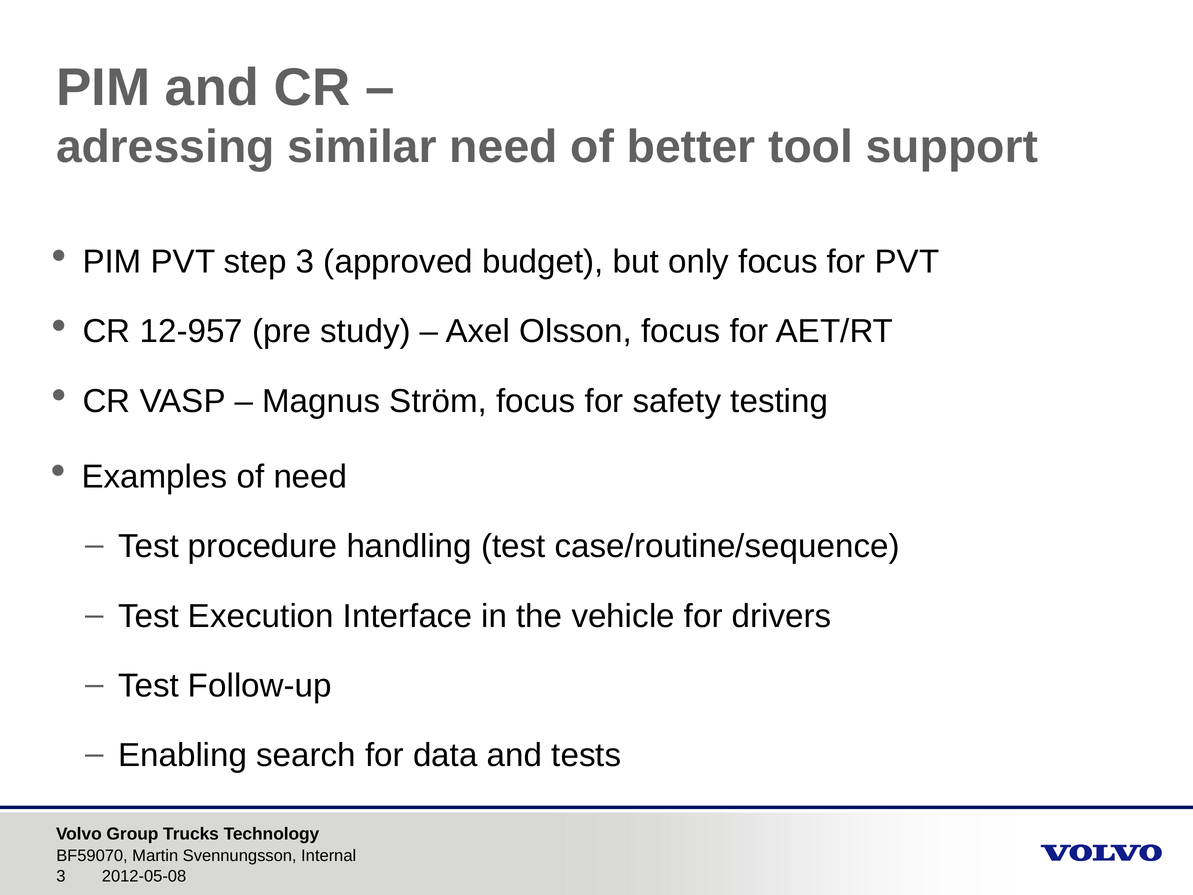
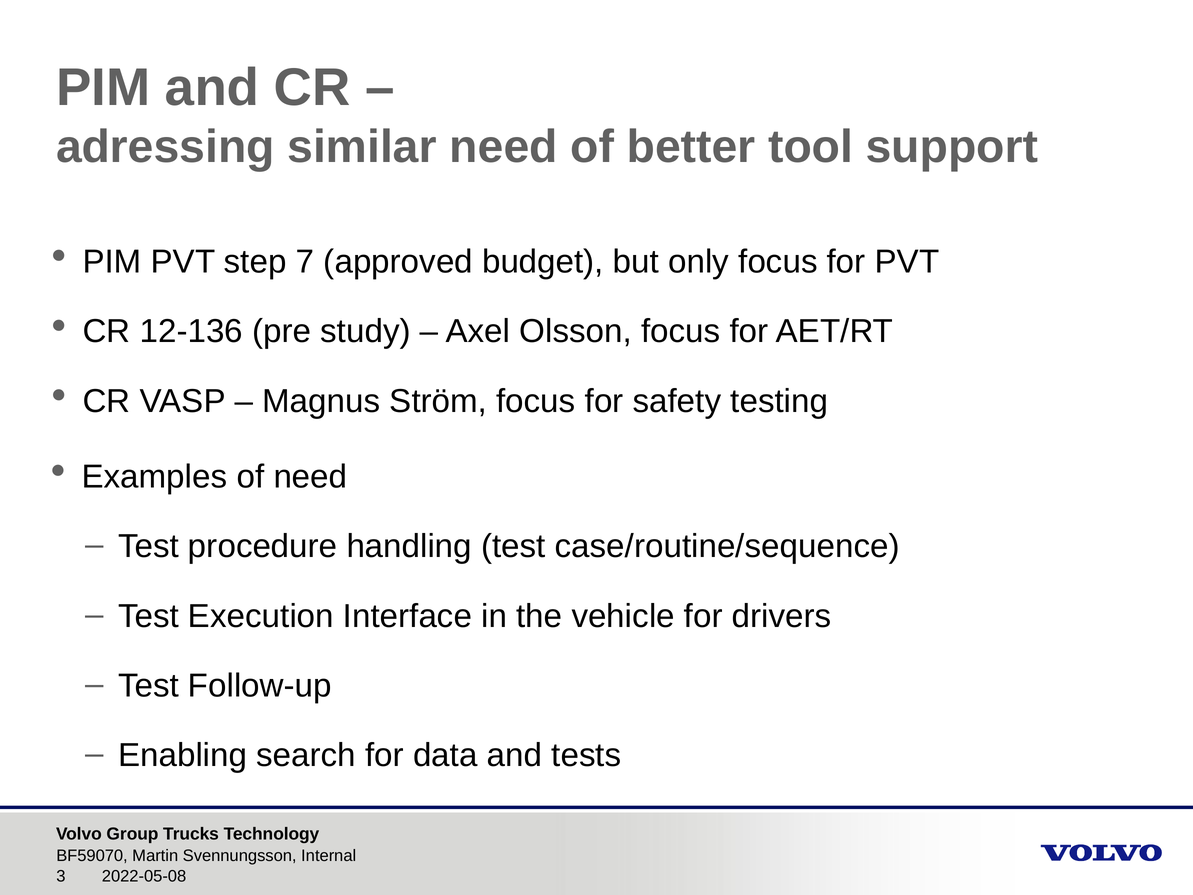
step 3: 3 -> 7
12-957: 12-957 -> 12-136
2012-05-08: 2012-05-08 -> 2022-05-08
